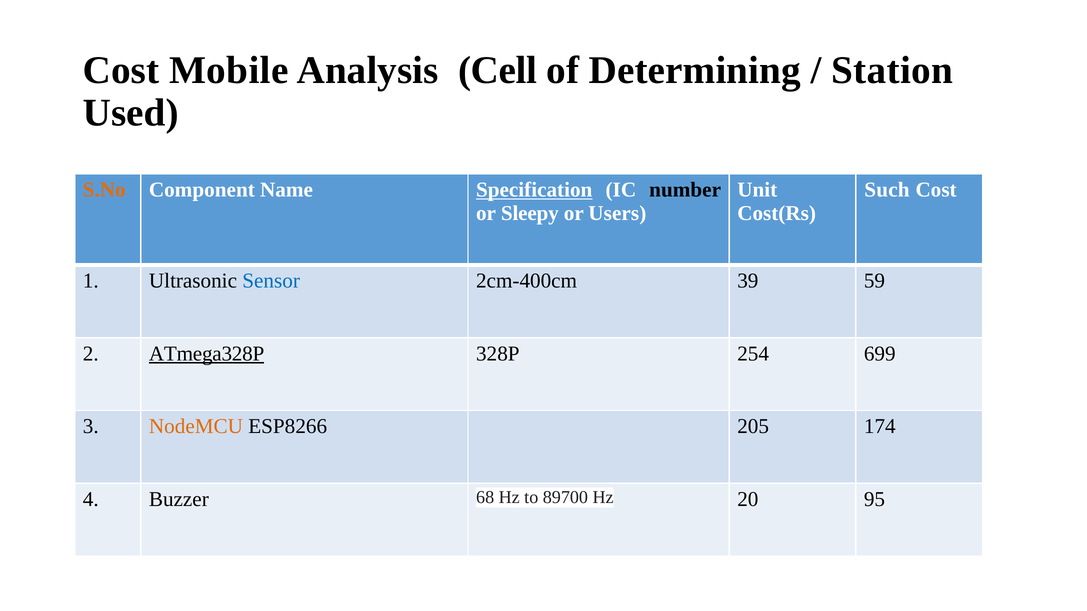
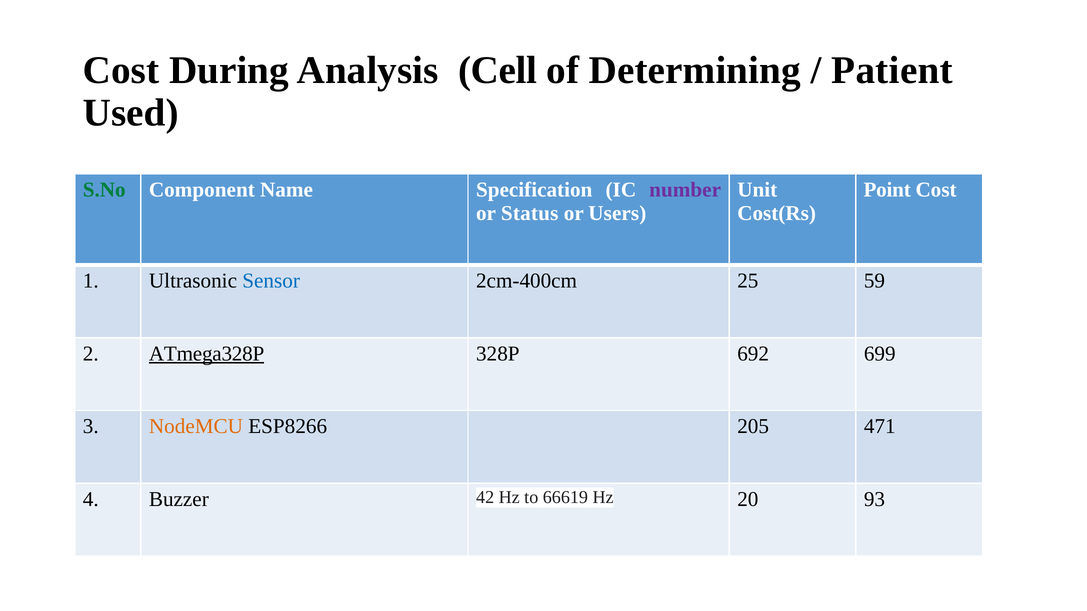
Mobile: Mobile -> During
Station: Station -> Patient
S.No colour: orange -> green
Specification underline: present -> none
number colour: black -> purple
Such: Such -> Point
Sleepy: Sleepy -> Status
39: 39 -> 25
254: 254 -> 692
174: 174 -> 471
68: 68 -> 42
89700: 89700 -> 66619
95: 95 -> 93
